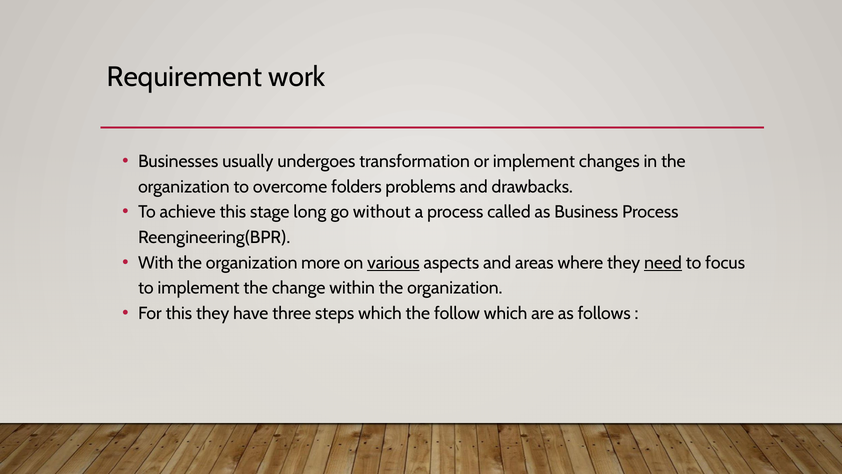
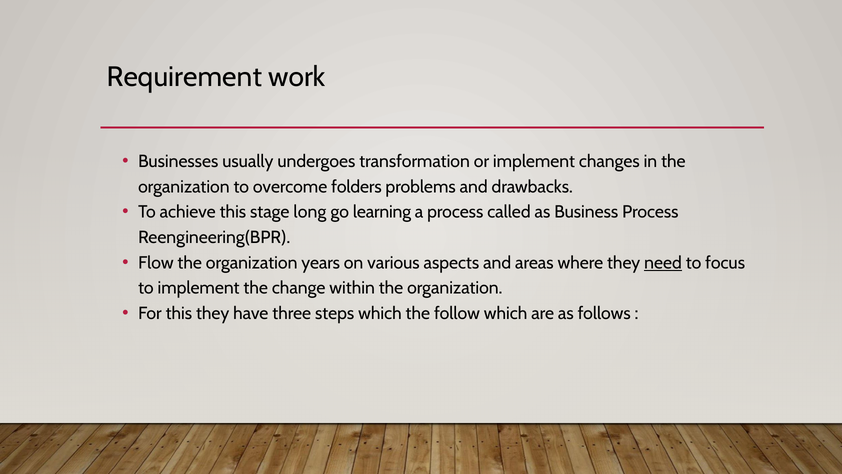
without: without -> learning
With: With -> Flow
more: more -> years
various underline: present -> none
